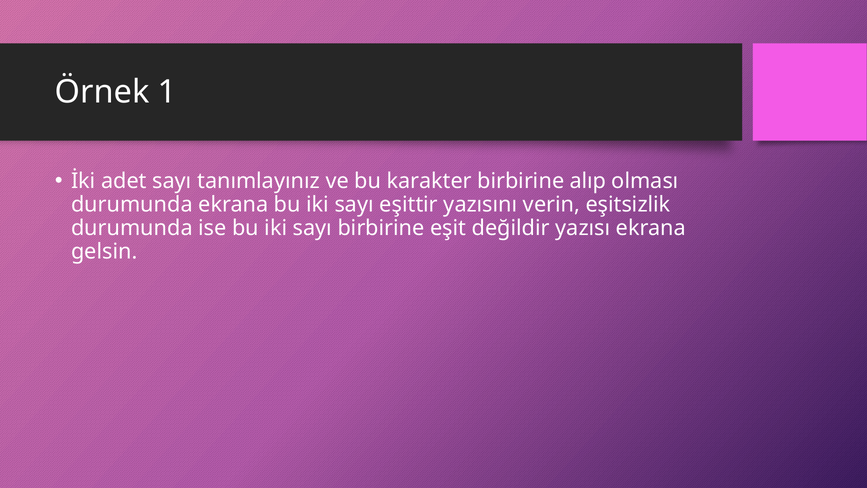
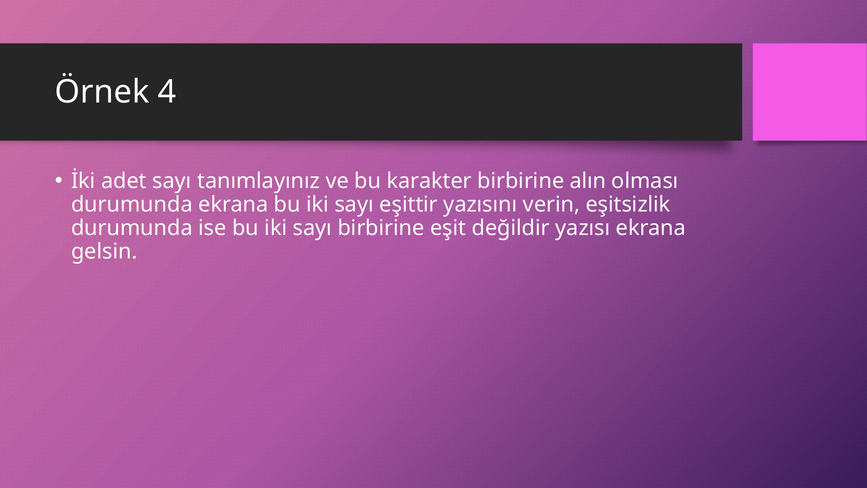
1: 1 -> 4
alıp: alıp -> alın
